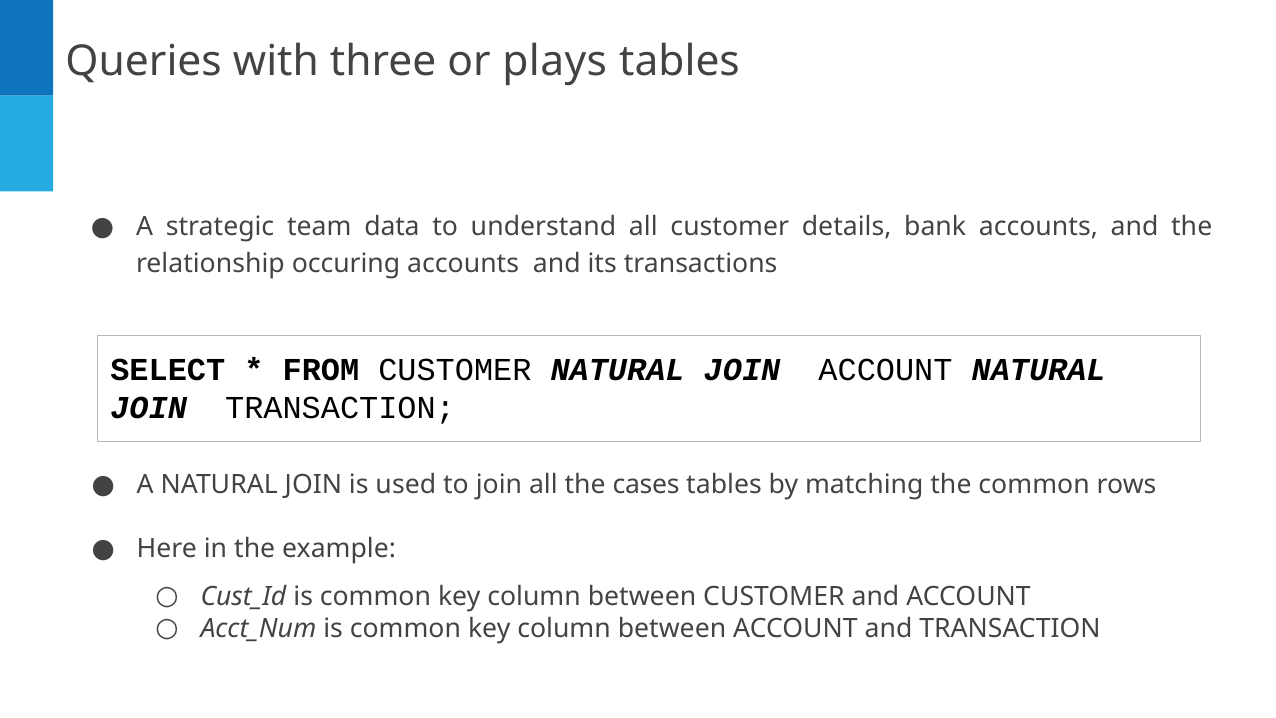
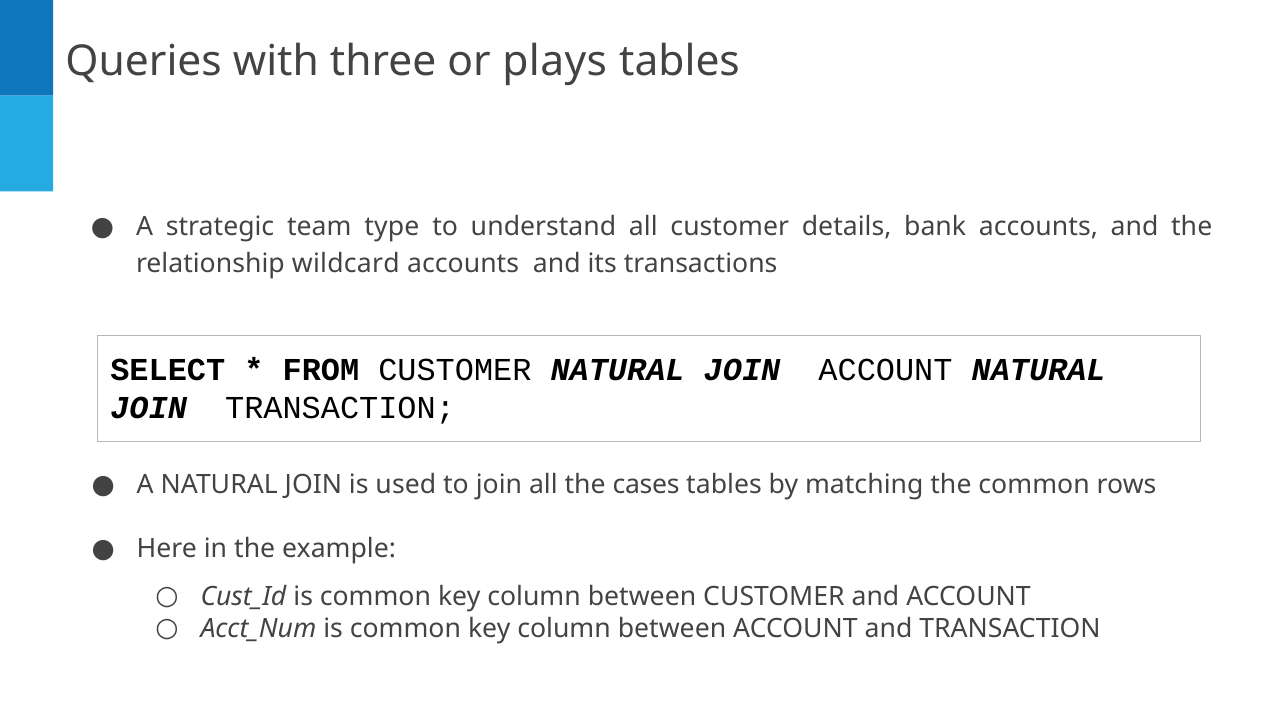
data: data -> type
occuring: occuring -> wildcard
